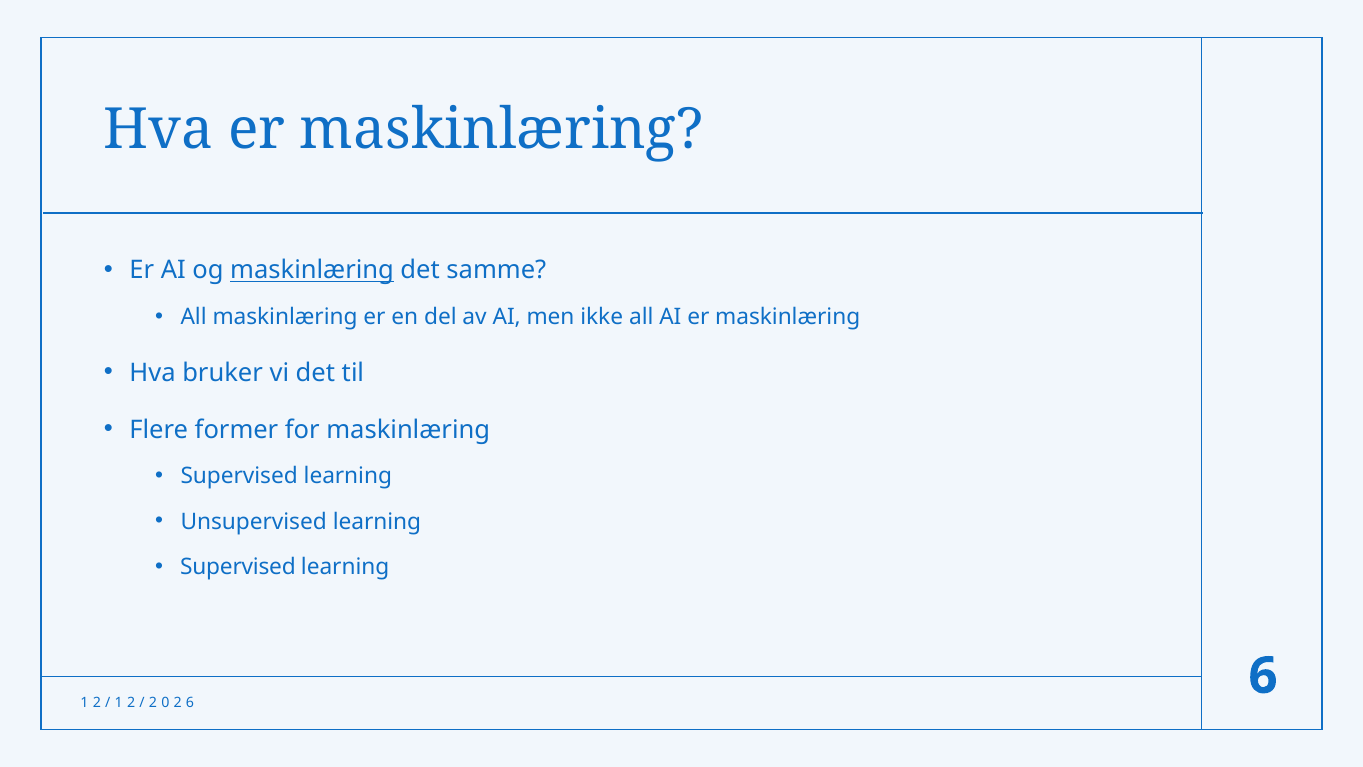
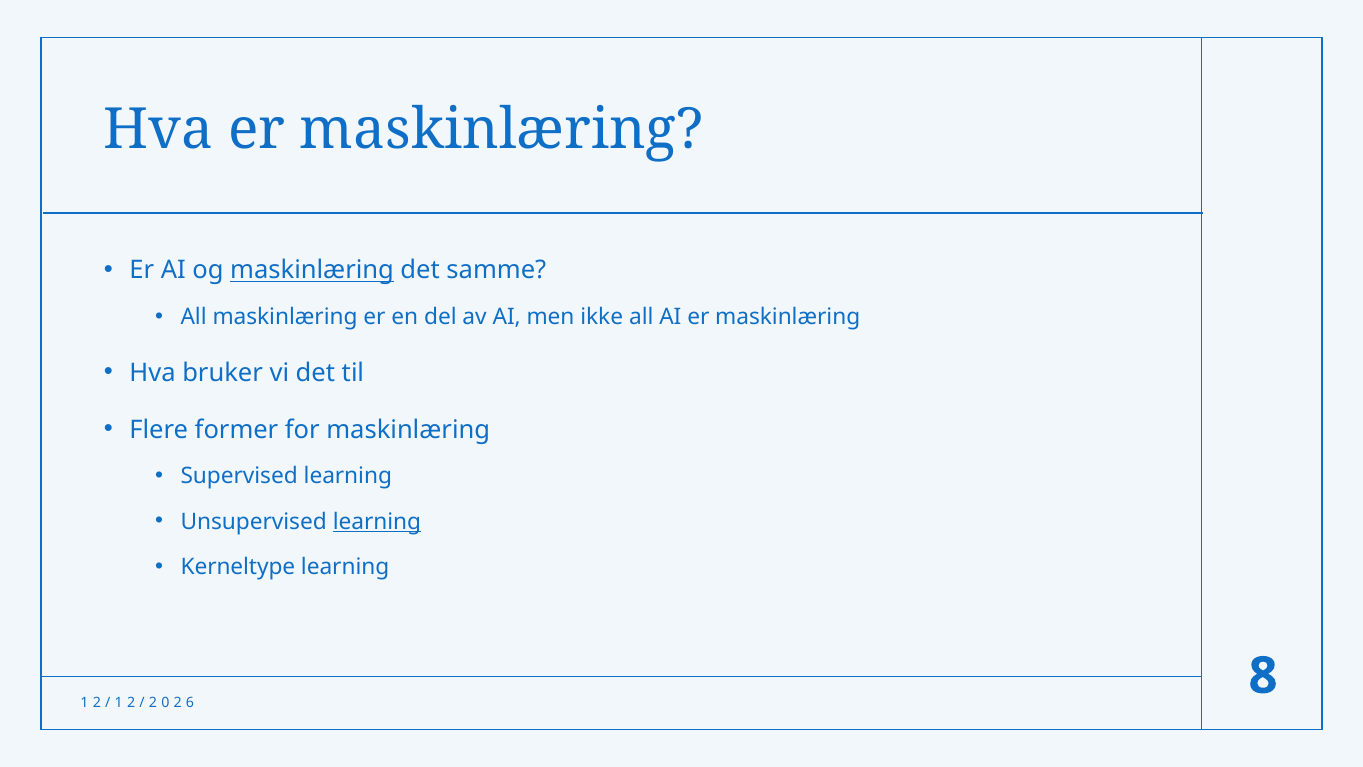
learning at (377, 521) underline: none -> present
Supervised at (238, 567): Supervised -> Kerneltype
6 at (1263, 676): 6 -> 8
